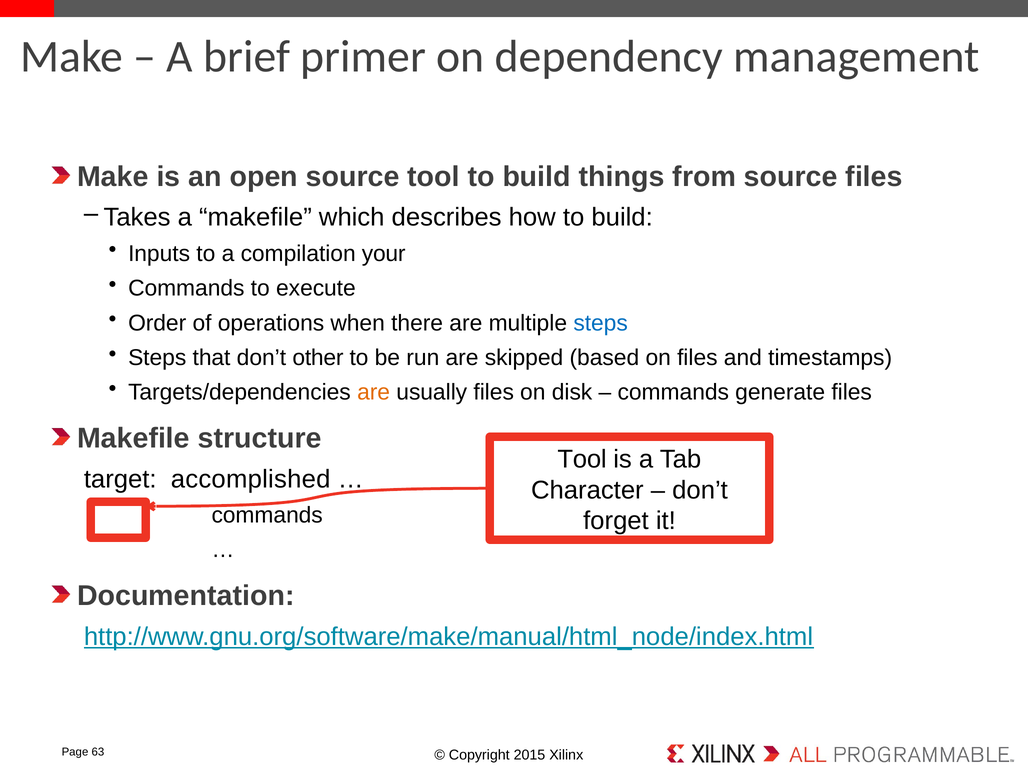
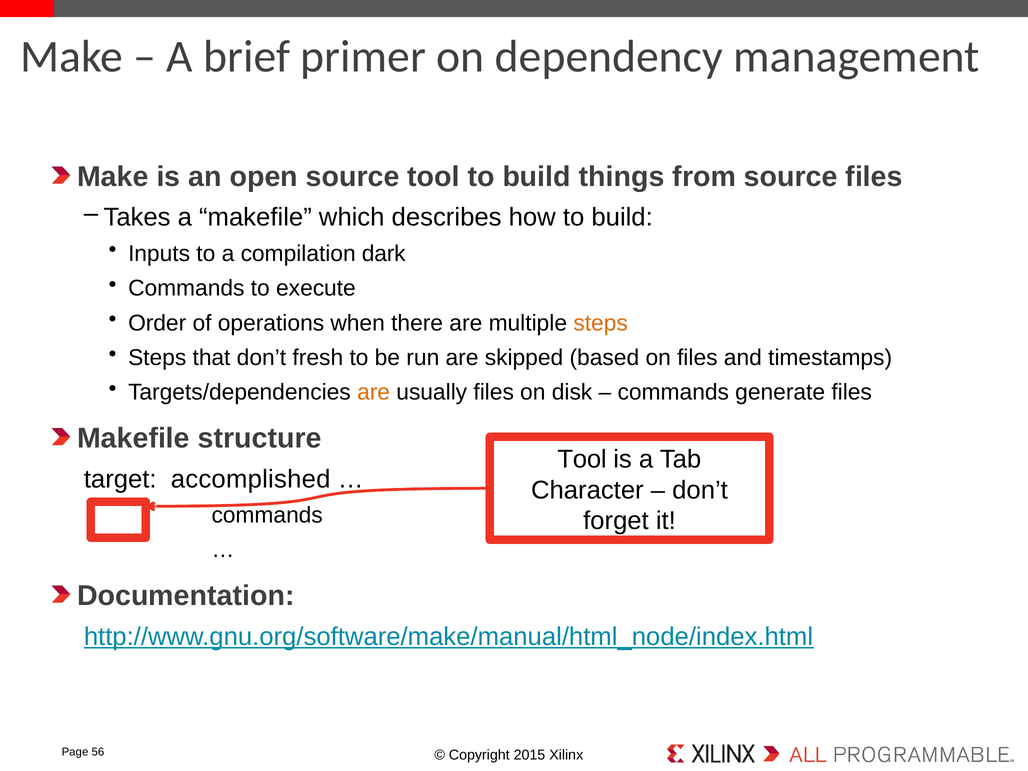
your: your -> dark
steps at (601, 323) colour: blue -> orange
other: other -> fresh
63: 63 -> 56
